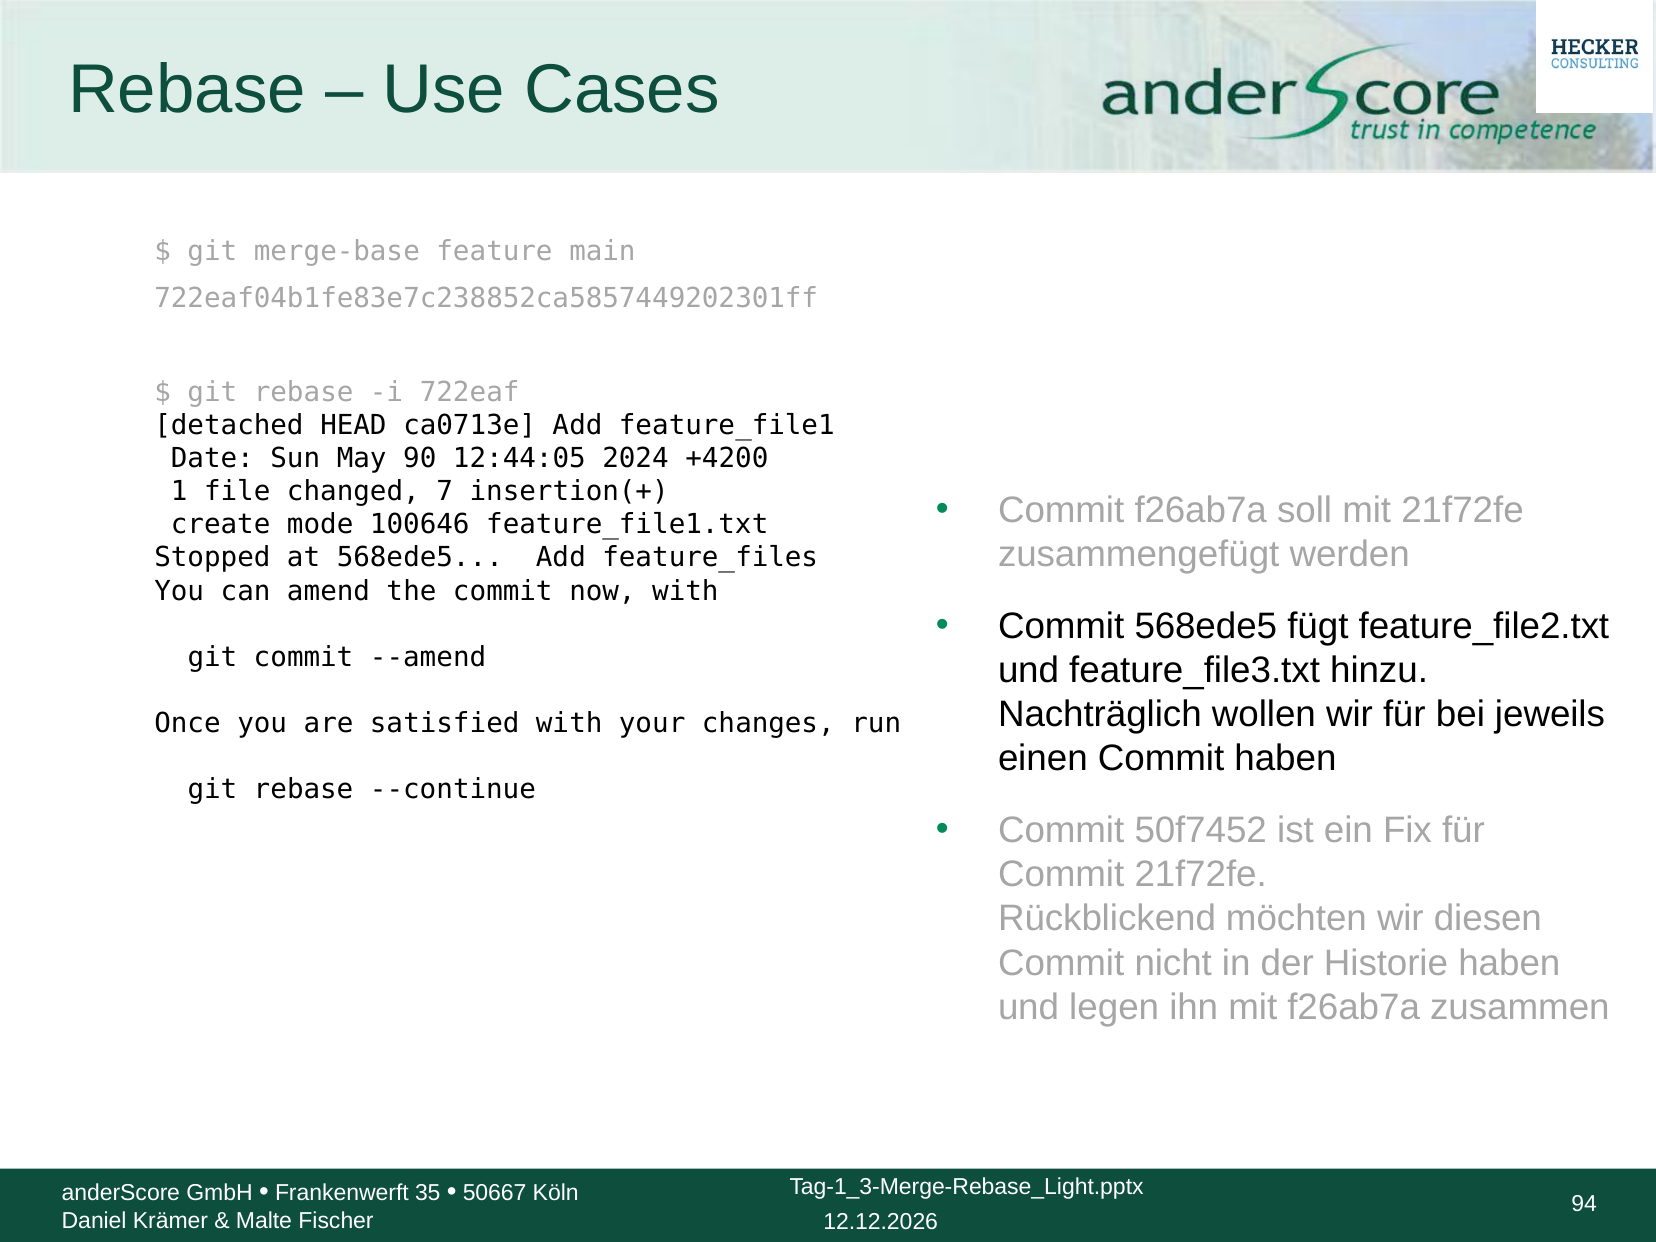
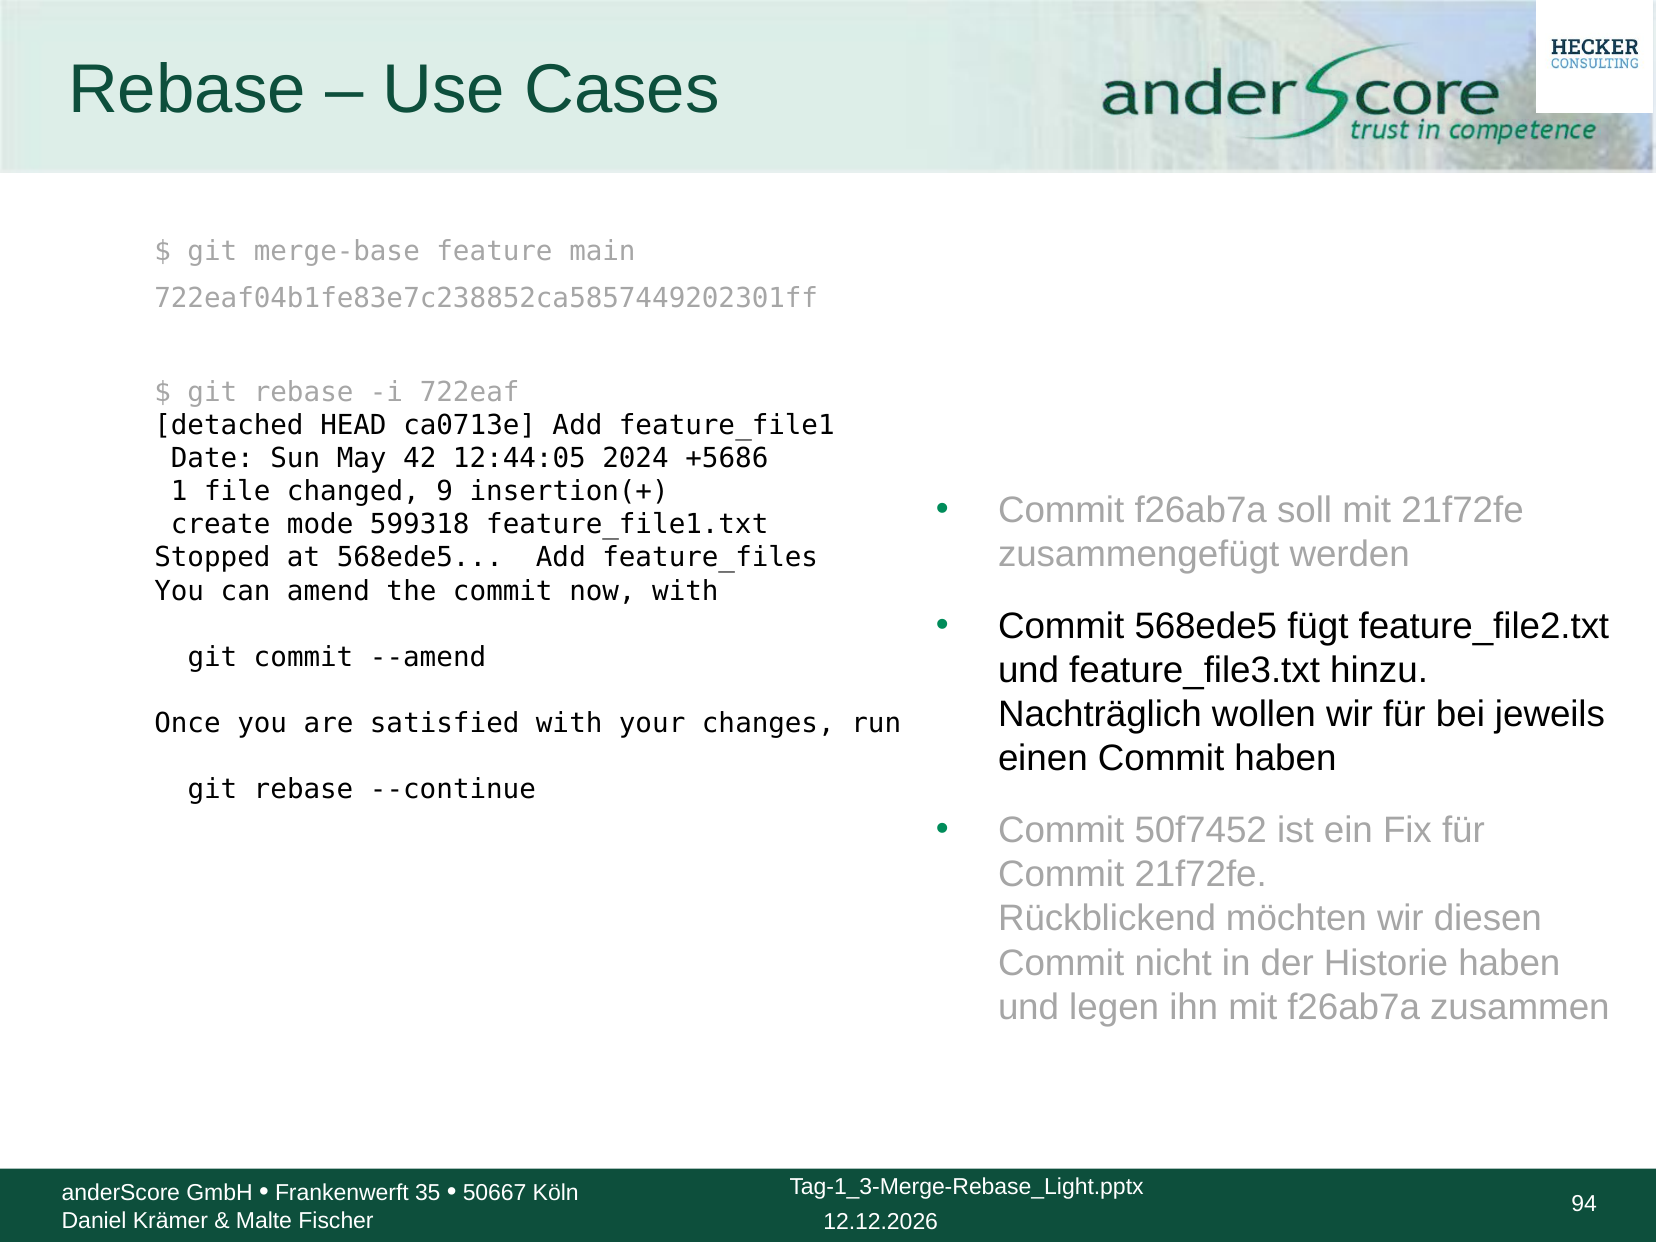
90: 90 -> 42
+4200: +4200 -> +5686
7: 7 -> 9
100646: 100646 -> 599318
